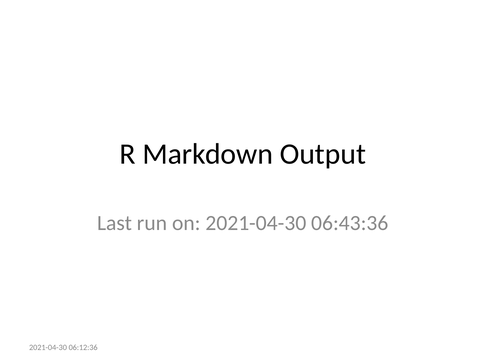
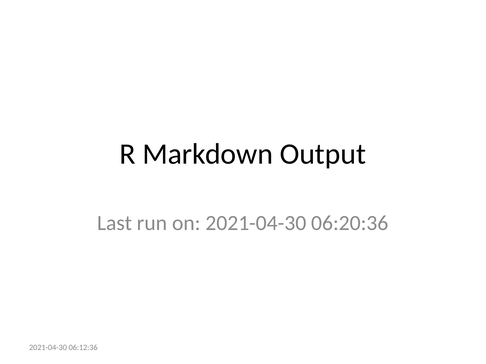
06:43:36: 06:43:36 -> 06:20:36
